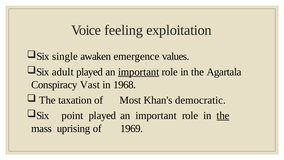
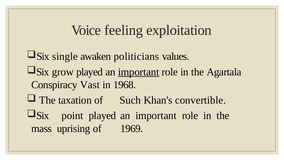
emergence: emergence -> politicians
adult: adult -> grow
Most: Most -> Such
democratic: democratic -> convertible
the at (223, 115) underline: present -> none
